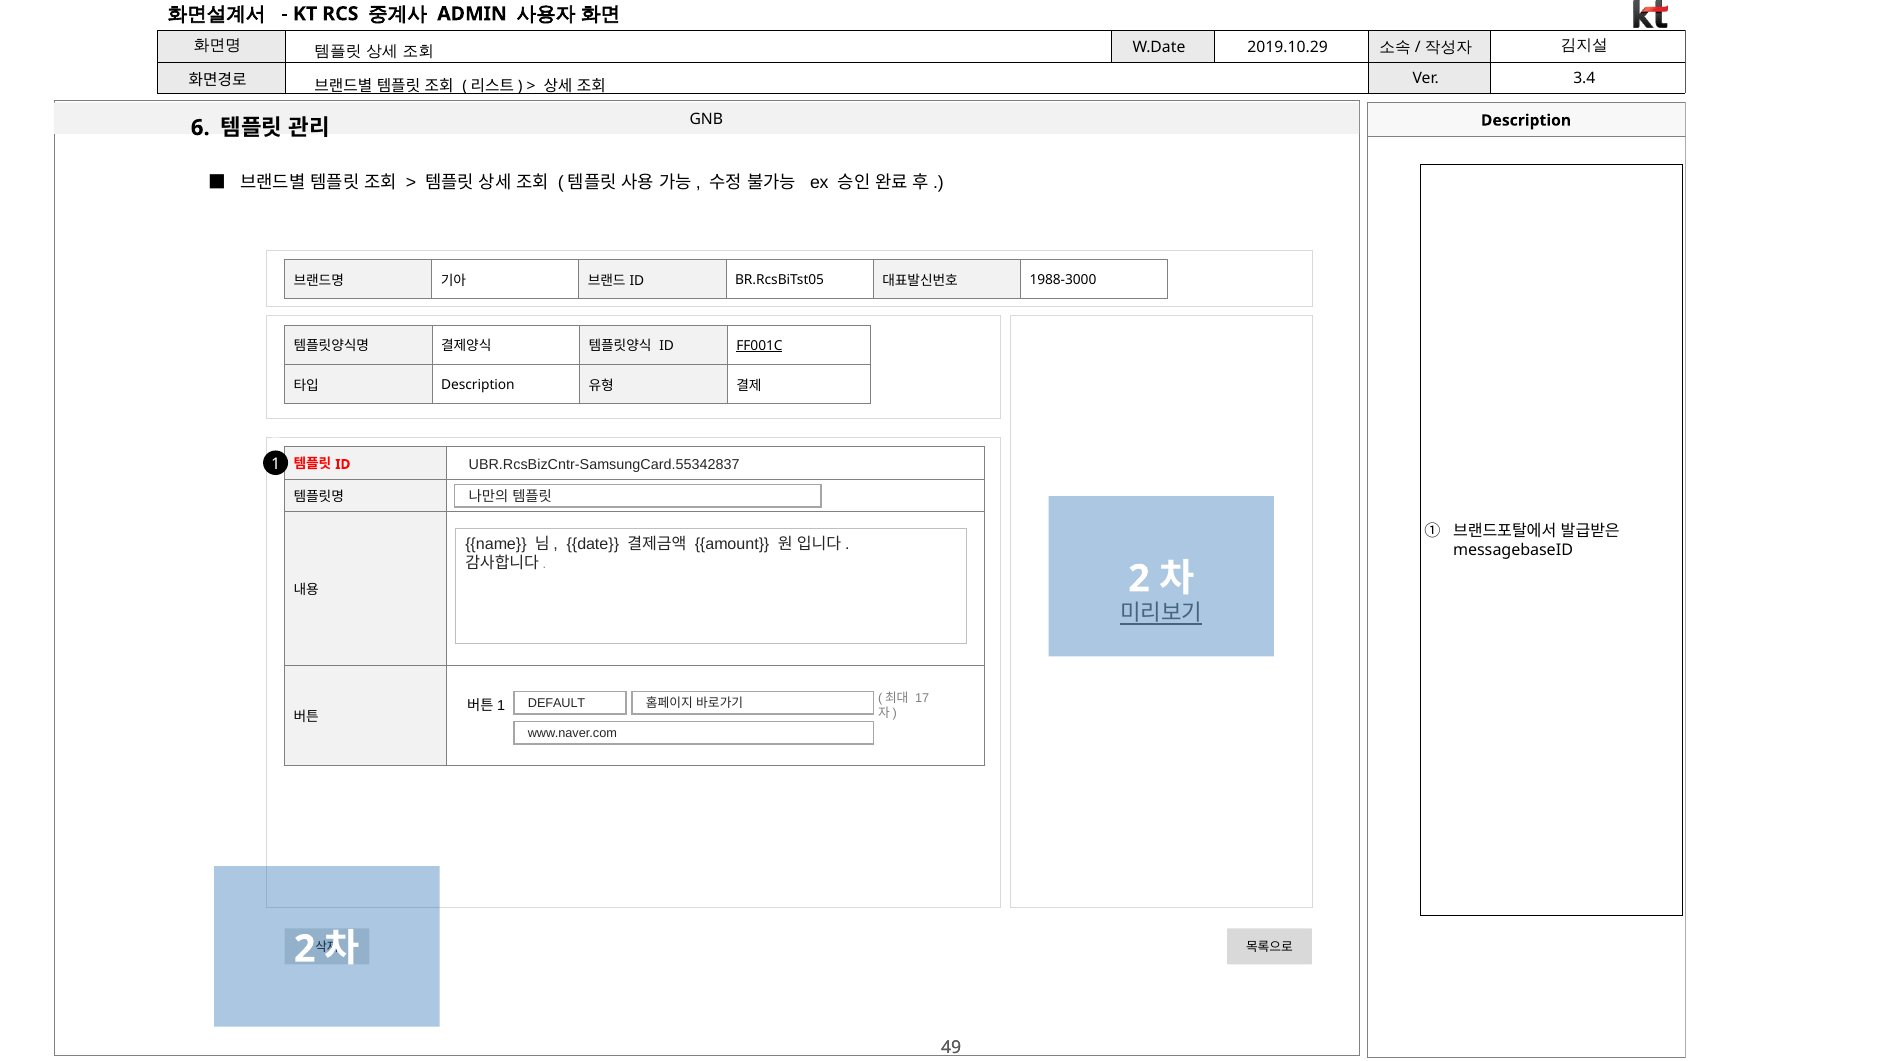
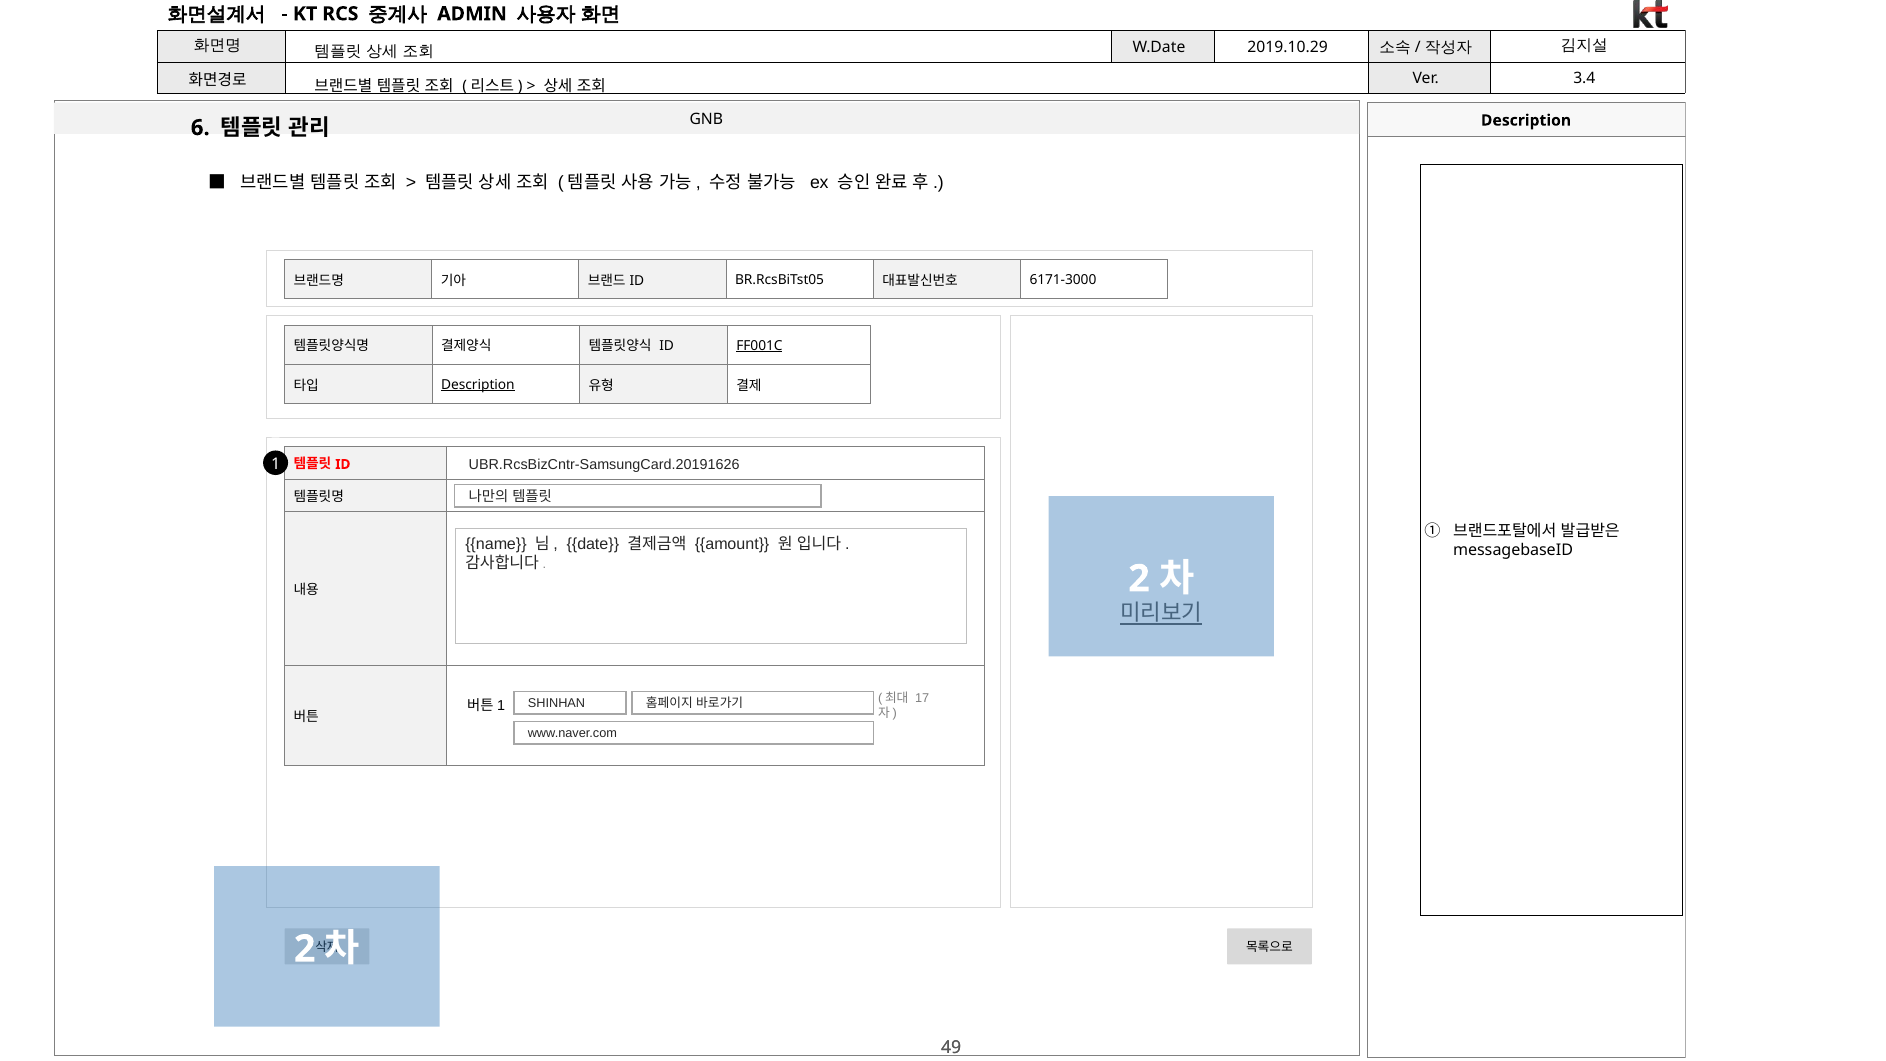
1988-3000: 1988-3000 -> 6171-3000
Description at (478, 385) underline: none -> present
UBR.RcsBizCntr-SamsungCard.55342837: UBR.RcsBizCntr-SamsungCard.55342837 -> UBR.RcsBizCntr-SamsungCard.20191626
DEFAULT: DEFAULT -> SHINHAN
